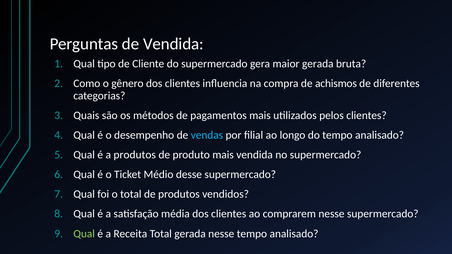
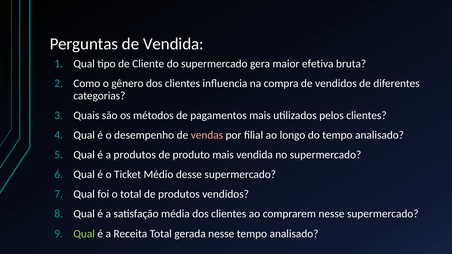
maior gerada: gerada -> efetiva
de achismos: achismos -> vendidos
vendas colour: light blue -> pink
